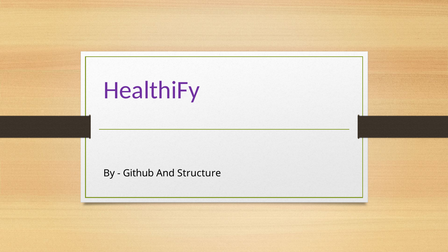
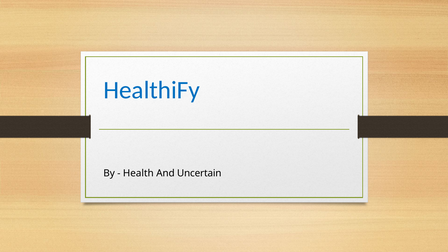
HealthiFy colour: purple -> blue
Github: Github -> Health
Structure: Structure -> Uncertain
